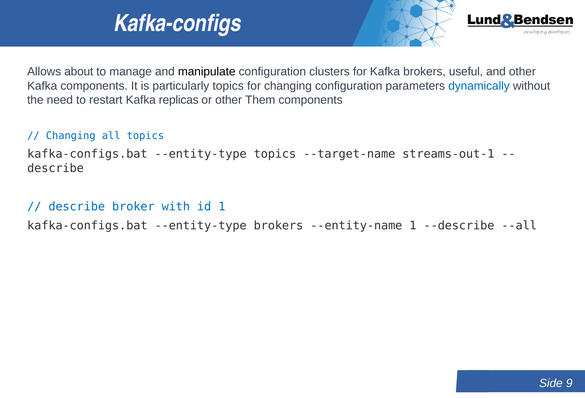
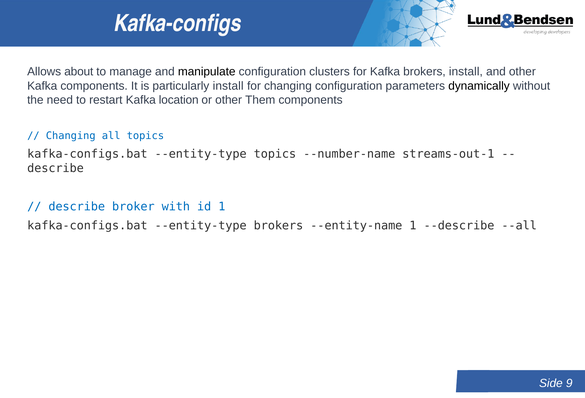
brokers useful: useful -> install
particularly topics: topics -> install
dynamically colour: blue -> black
replicas: replicas -> location
--target-name: --target-name -> --number-name
